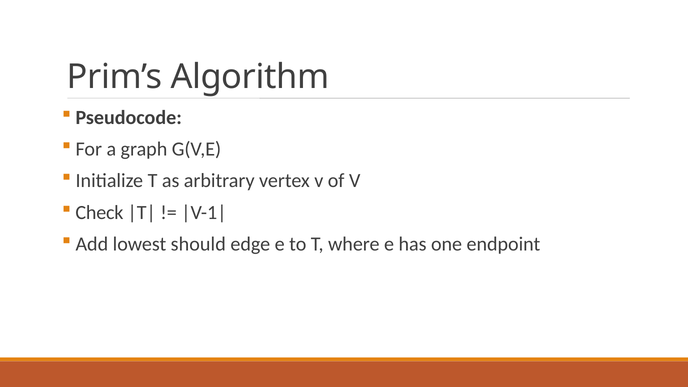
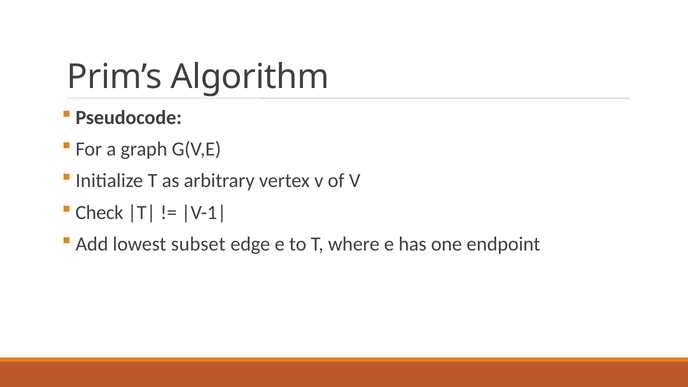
should: should -> subset
